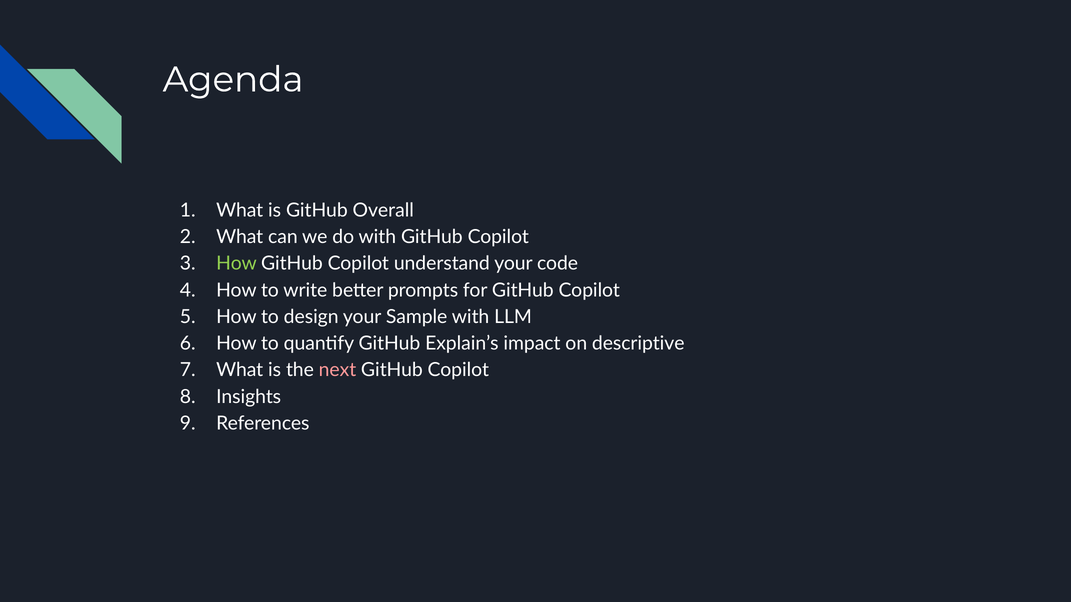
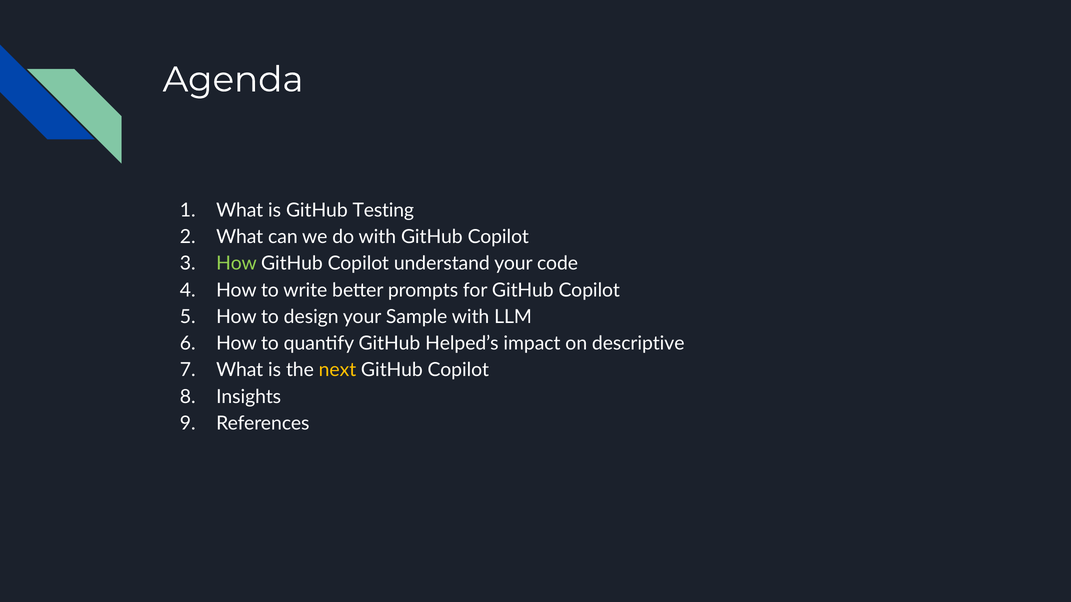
Overall: Overall -> Testing
Explain’s: Explain’s -> Helped’s
next colour: pink -> yellow
